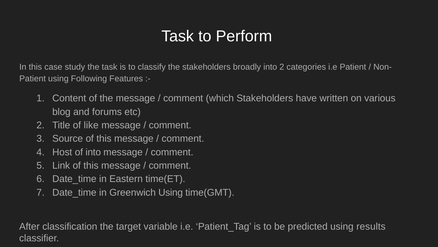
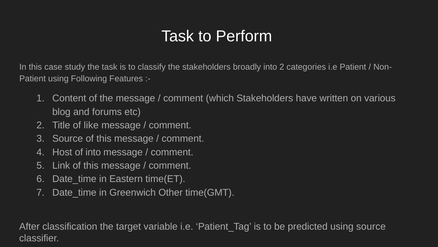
Greenwich Using: Using -> Other
using results: results -> source
